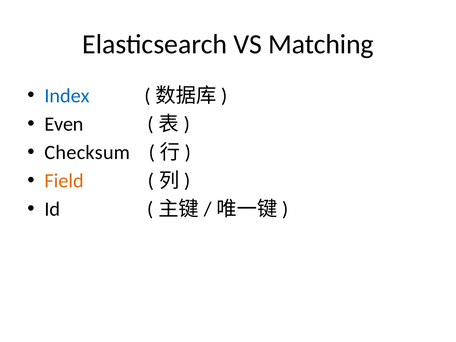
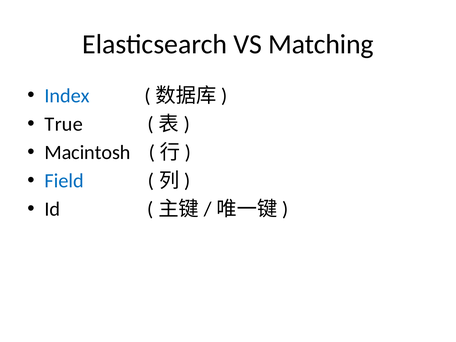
Even: Even -> True
Checksum: Checksum -> Macintosh
Field colour: orange -> blue
